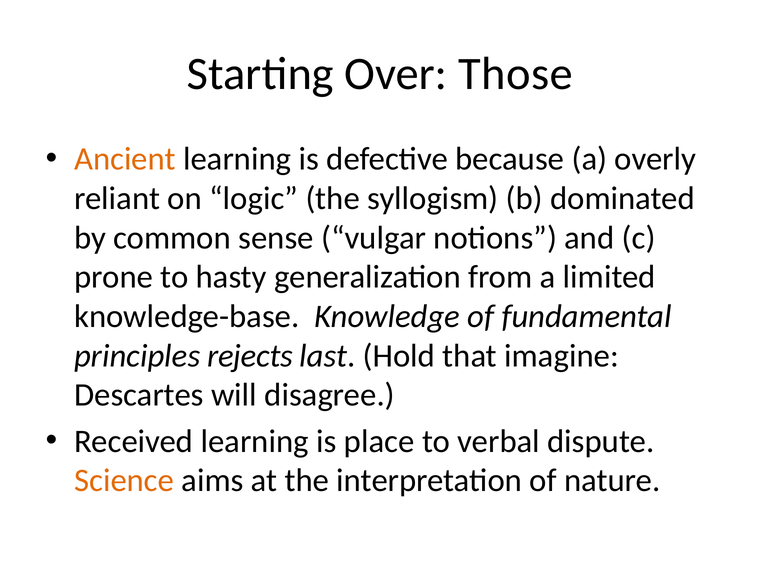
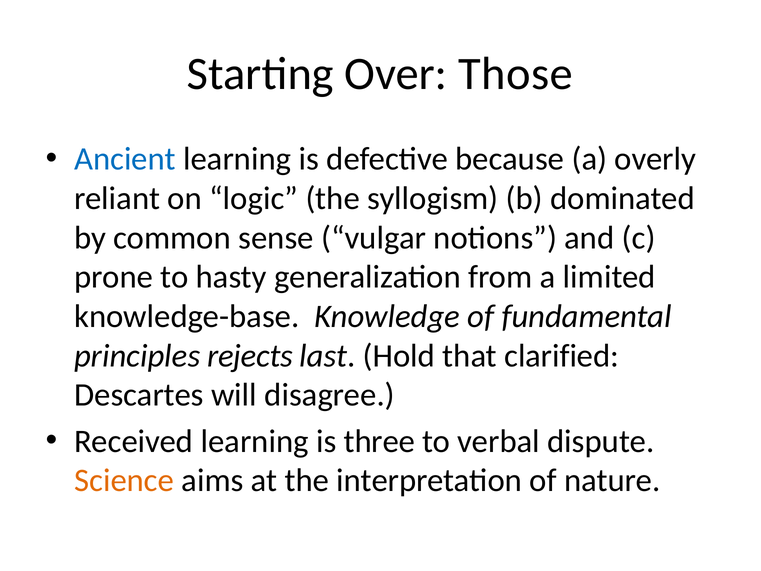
Ancient colour: orange -> blue
imagine: imagine -> clarified
place: place -> three
